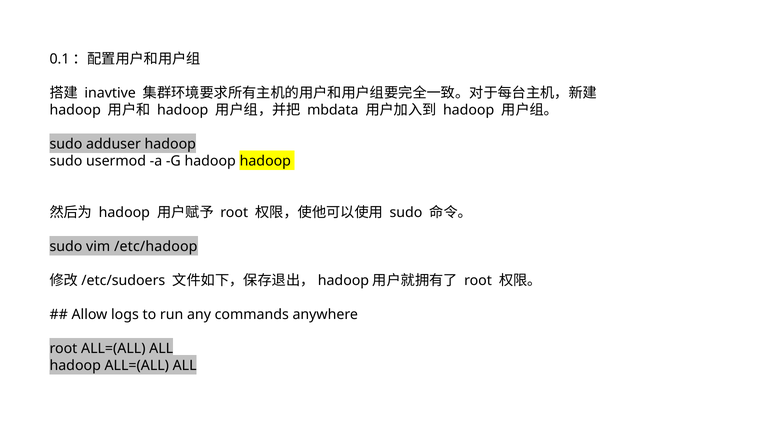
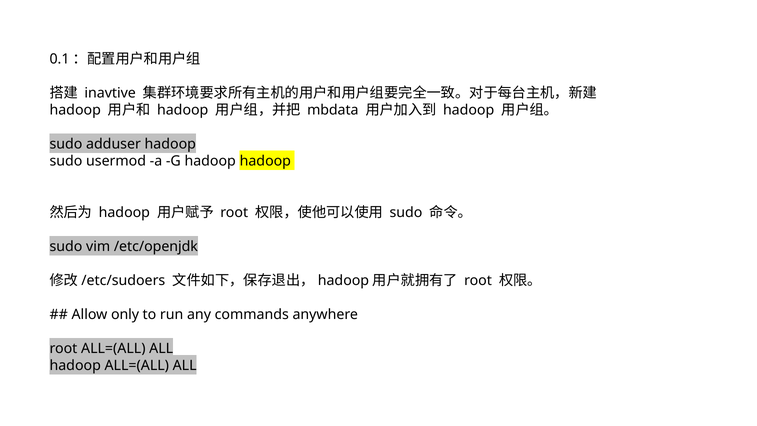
/etc/hadoop: /etc/hadoop -> /etc/openjdk
logs: logs -> only
